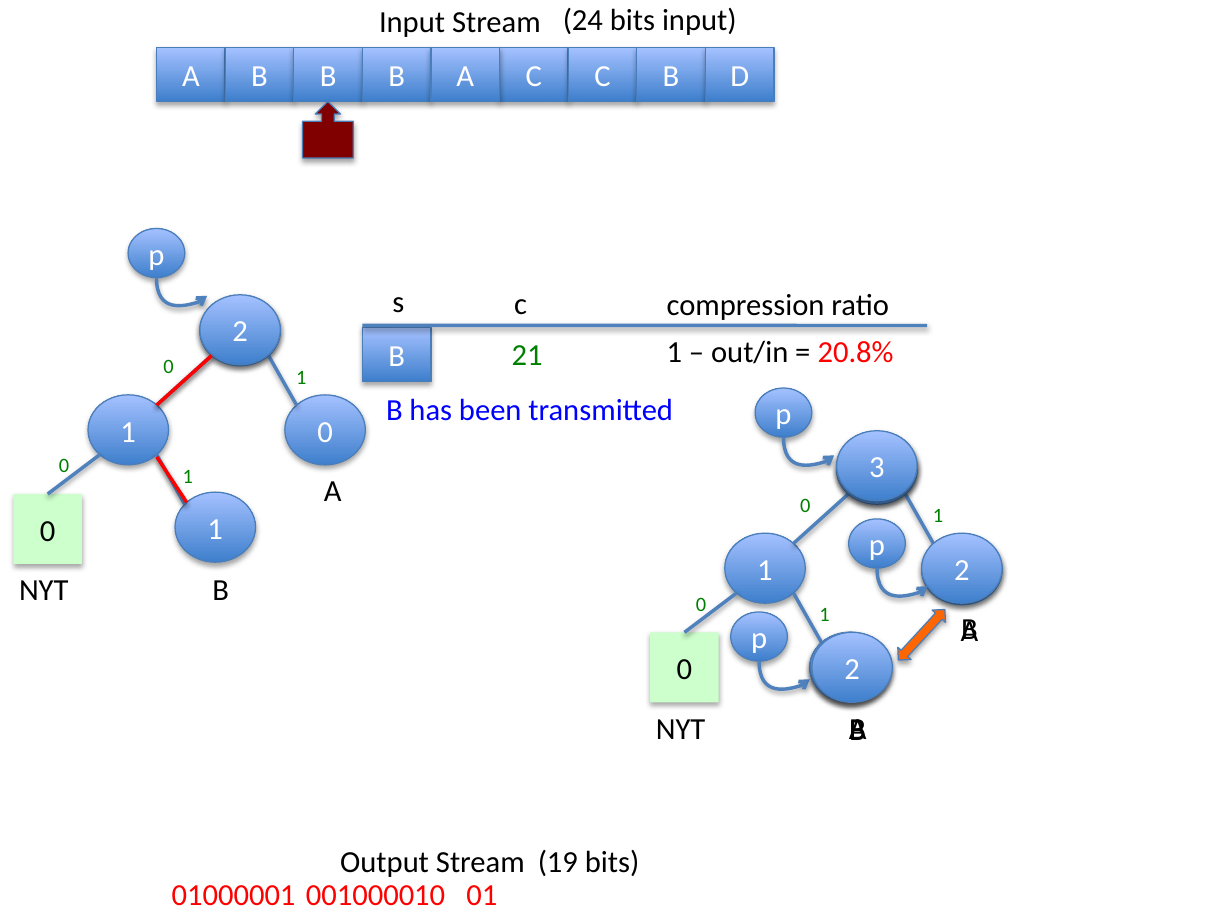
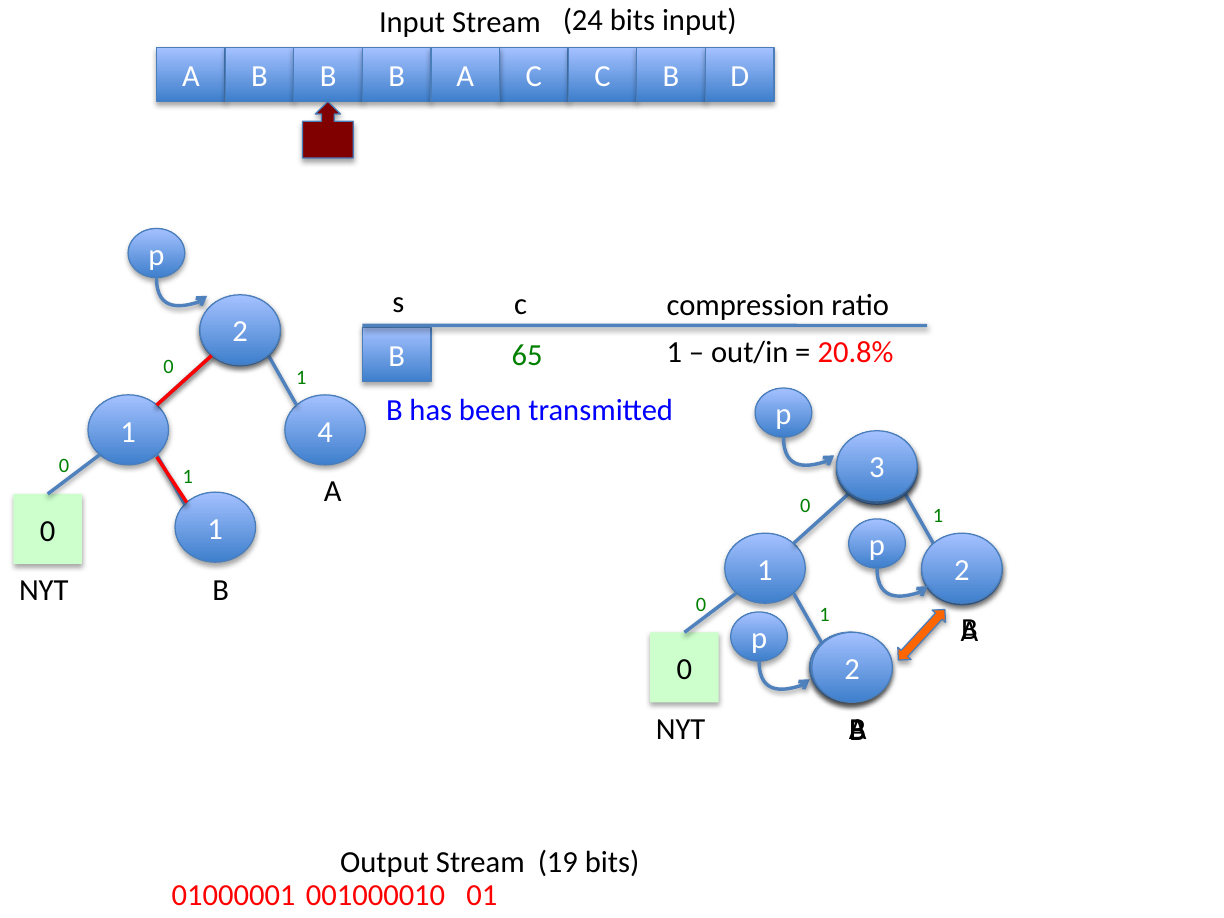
21: 21 -> 65
0 at (325, 432): 0 -> 4
